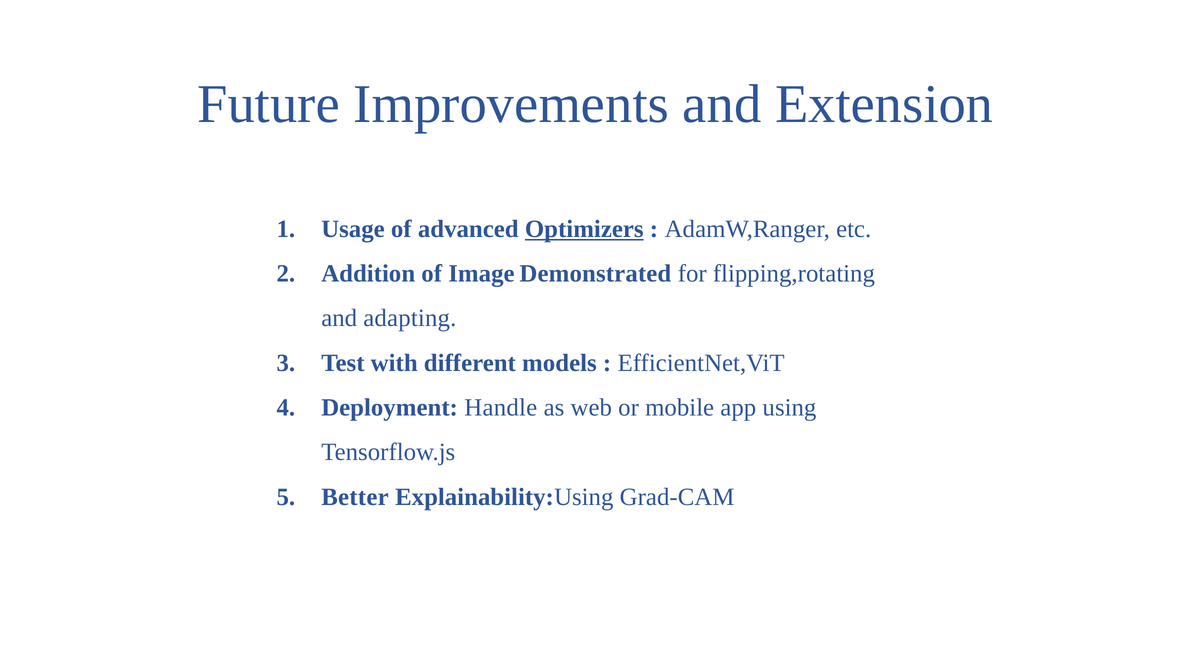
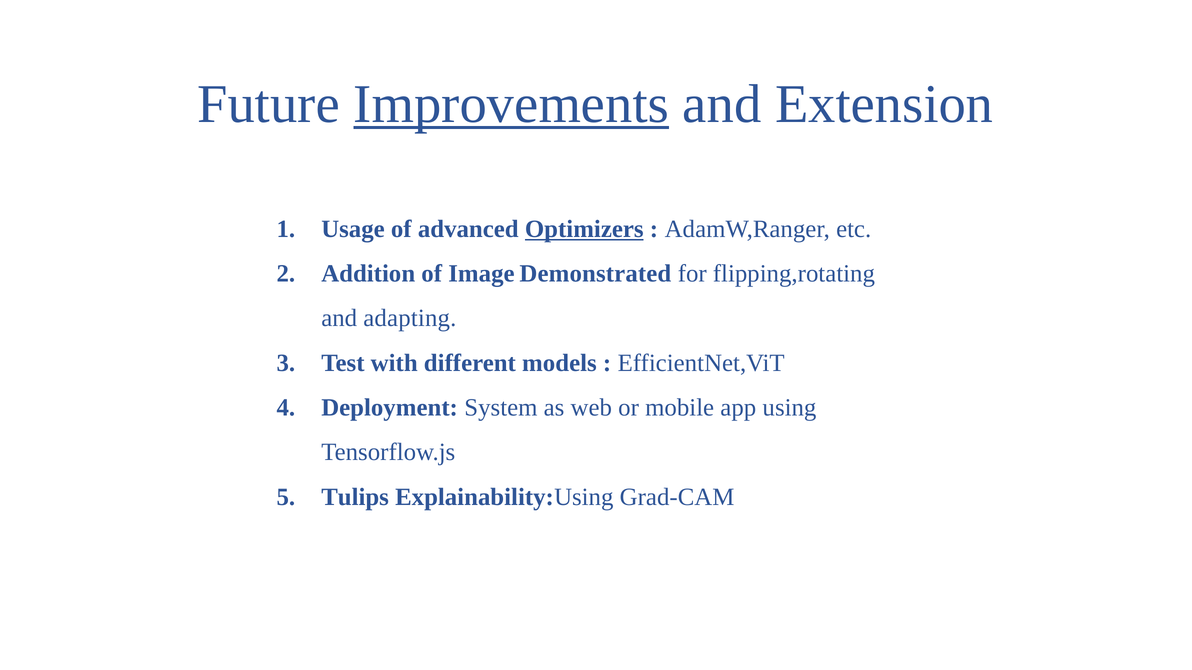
Improvements underline: none -> present
Handle: Handle -> System
Better: Better -> Tulips
